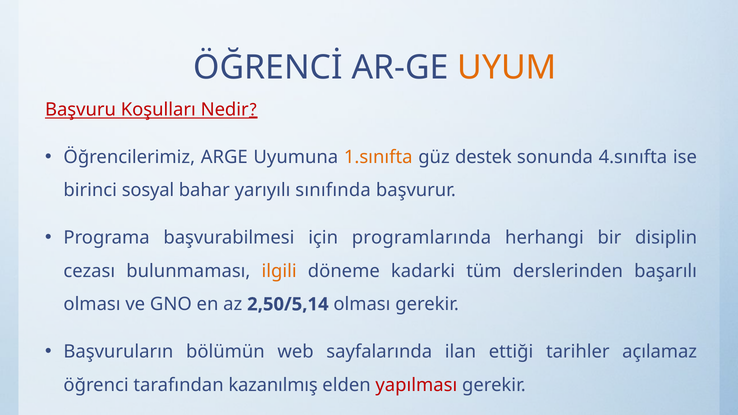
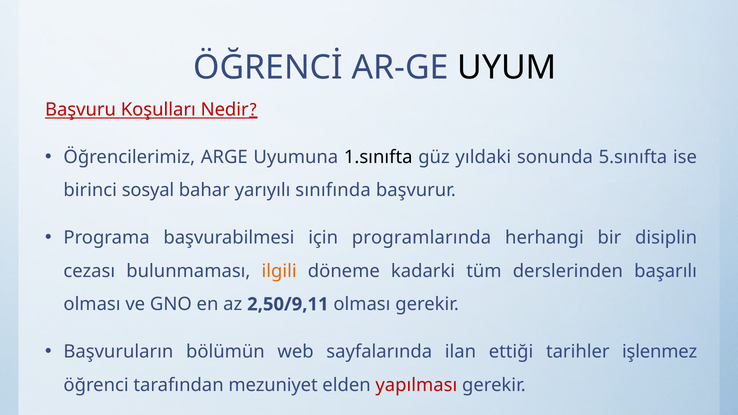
UYUM colour: orange -> black
1.sınıfta colour: orange -> black
destek: destek -> yıldaki
4.sınıfta: 4.sınıfta -> 5.sınıfta
2,50/5,14: 2,50/5,14 -> 2,50/9,11
açılamaz: açılamaz -> işlenmez
kazanılmış: kazanılmış -> mezuniyet
